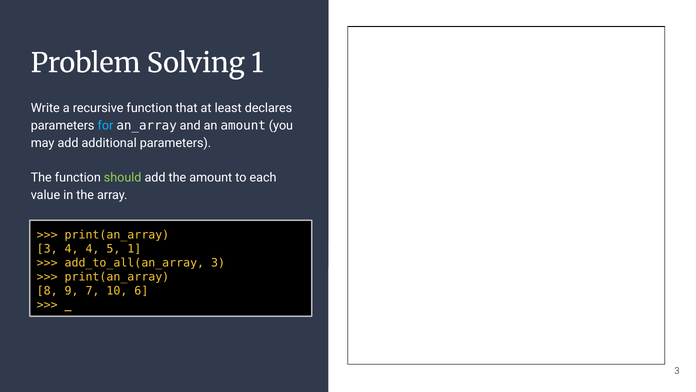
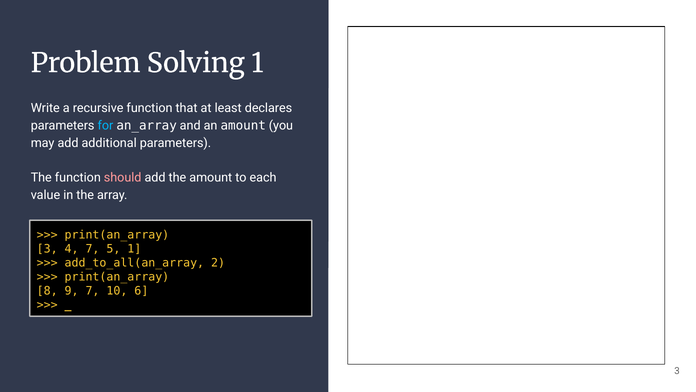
should colour: light green -> pink
4 4: 4 -> 7
add_to_all(an_array 3: 3 -> 2
